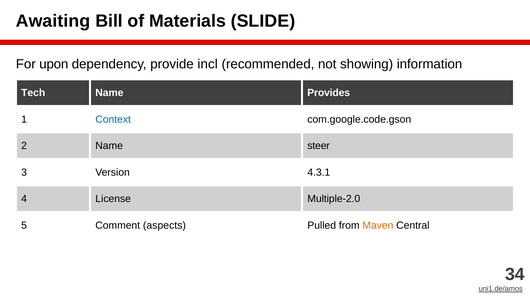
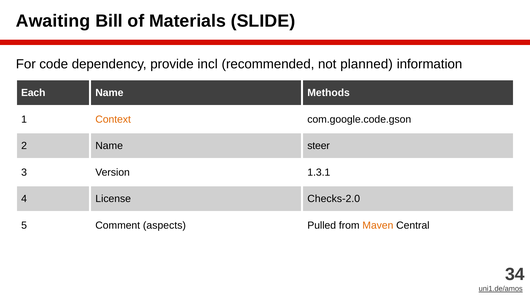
upon: upon -> code
showing: showing -> planned
Tech: Tech -> Each
Provides: Provides -> Methods
Context colour: blue -> orange
4.3.1: 4.3.1 -> 1.3.1
Multiple-2.0: Multiple-2.0 -> Checks-2.0
